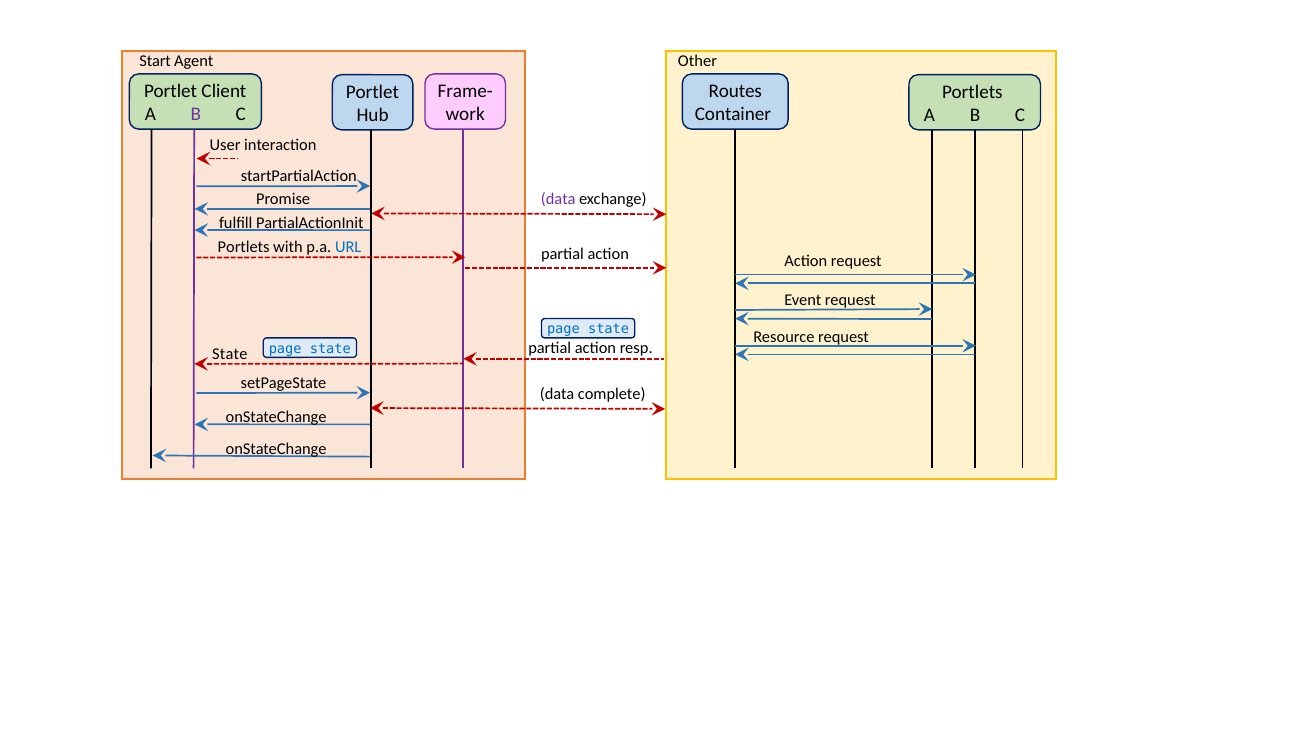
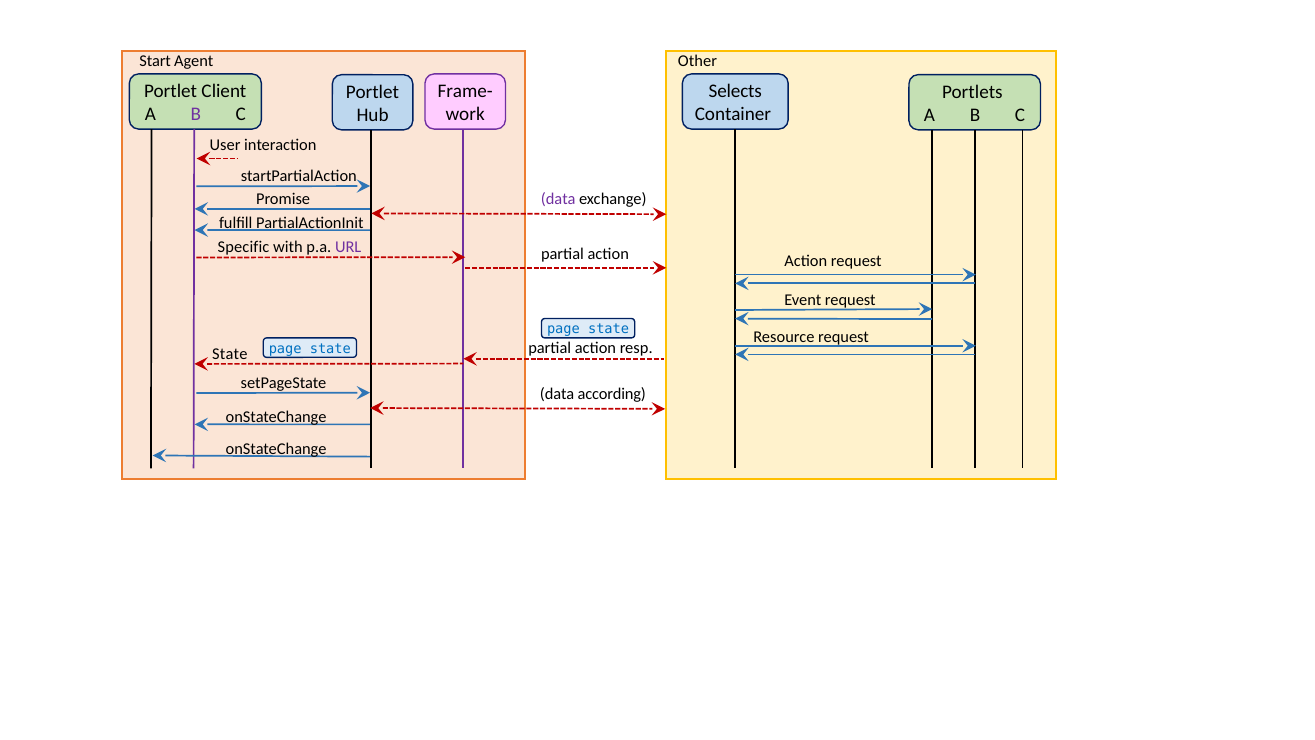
Routes: Routes -> Selects
Portlets at (244, 247): Portlets -> Specific
URL colour: blue -> purple
complete: complete -> according
